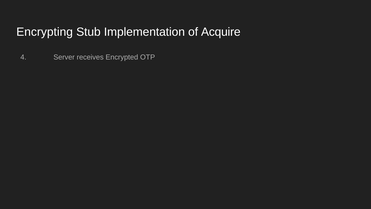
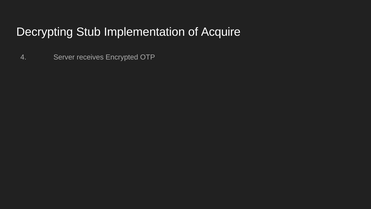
Encrypting: Encrypting -> Decrypting
